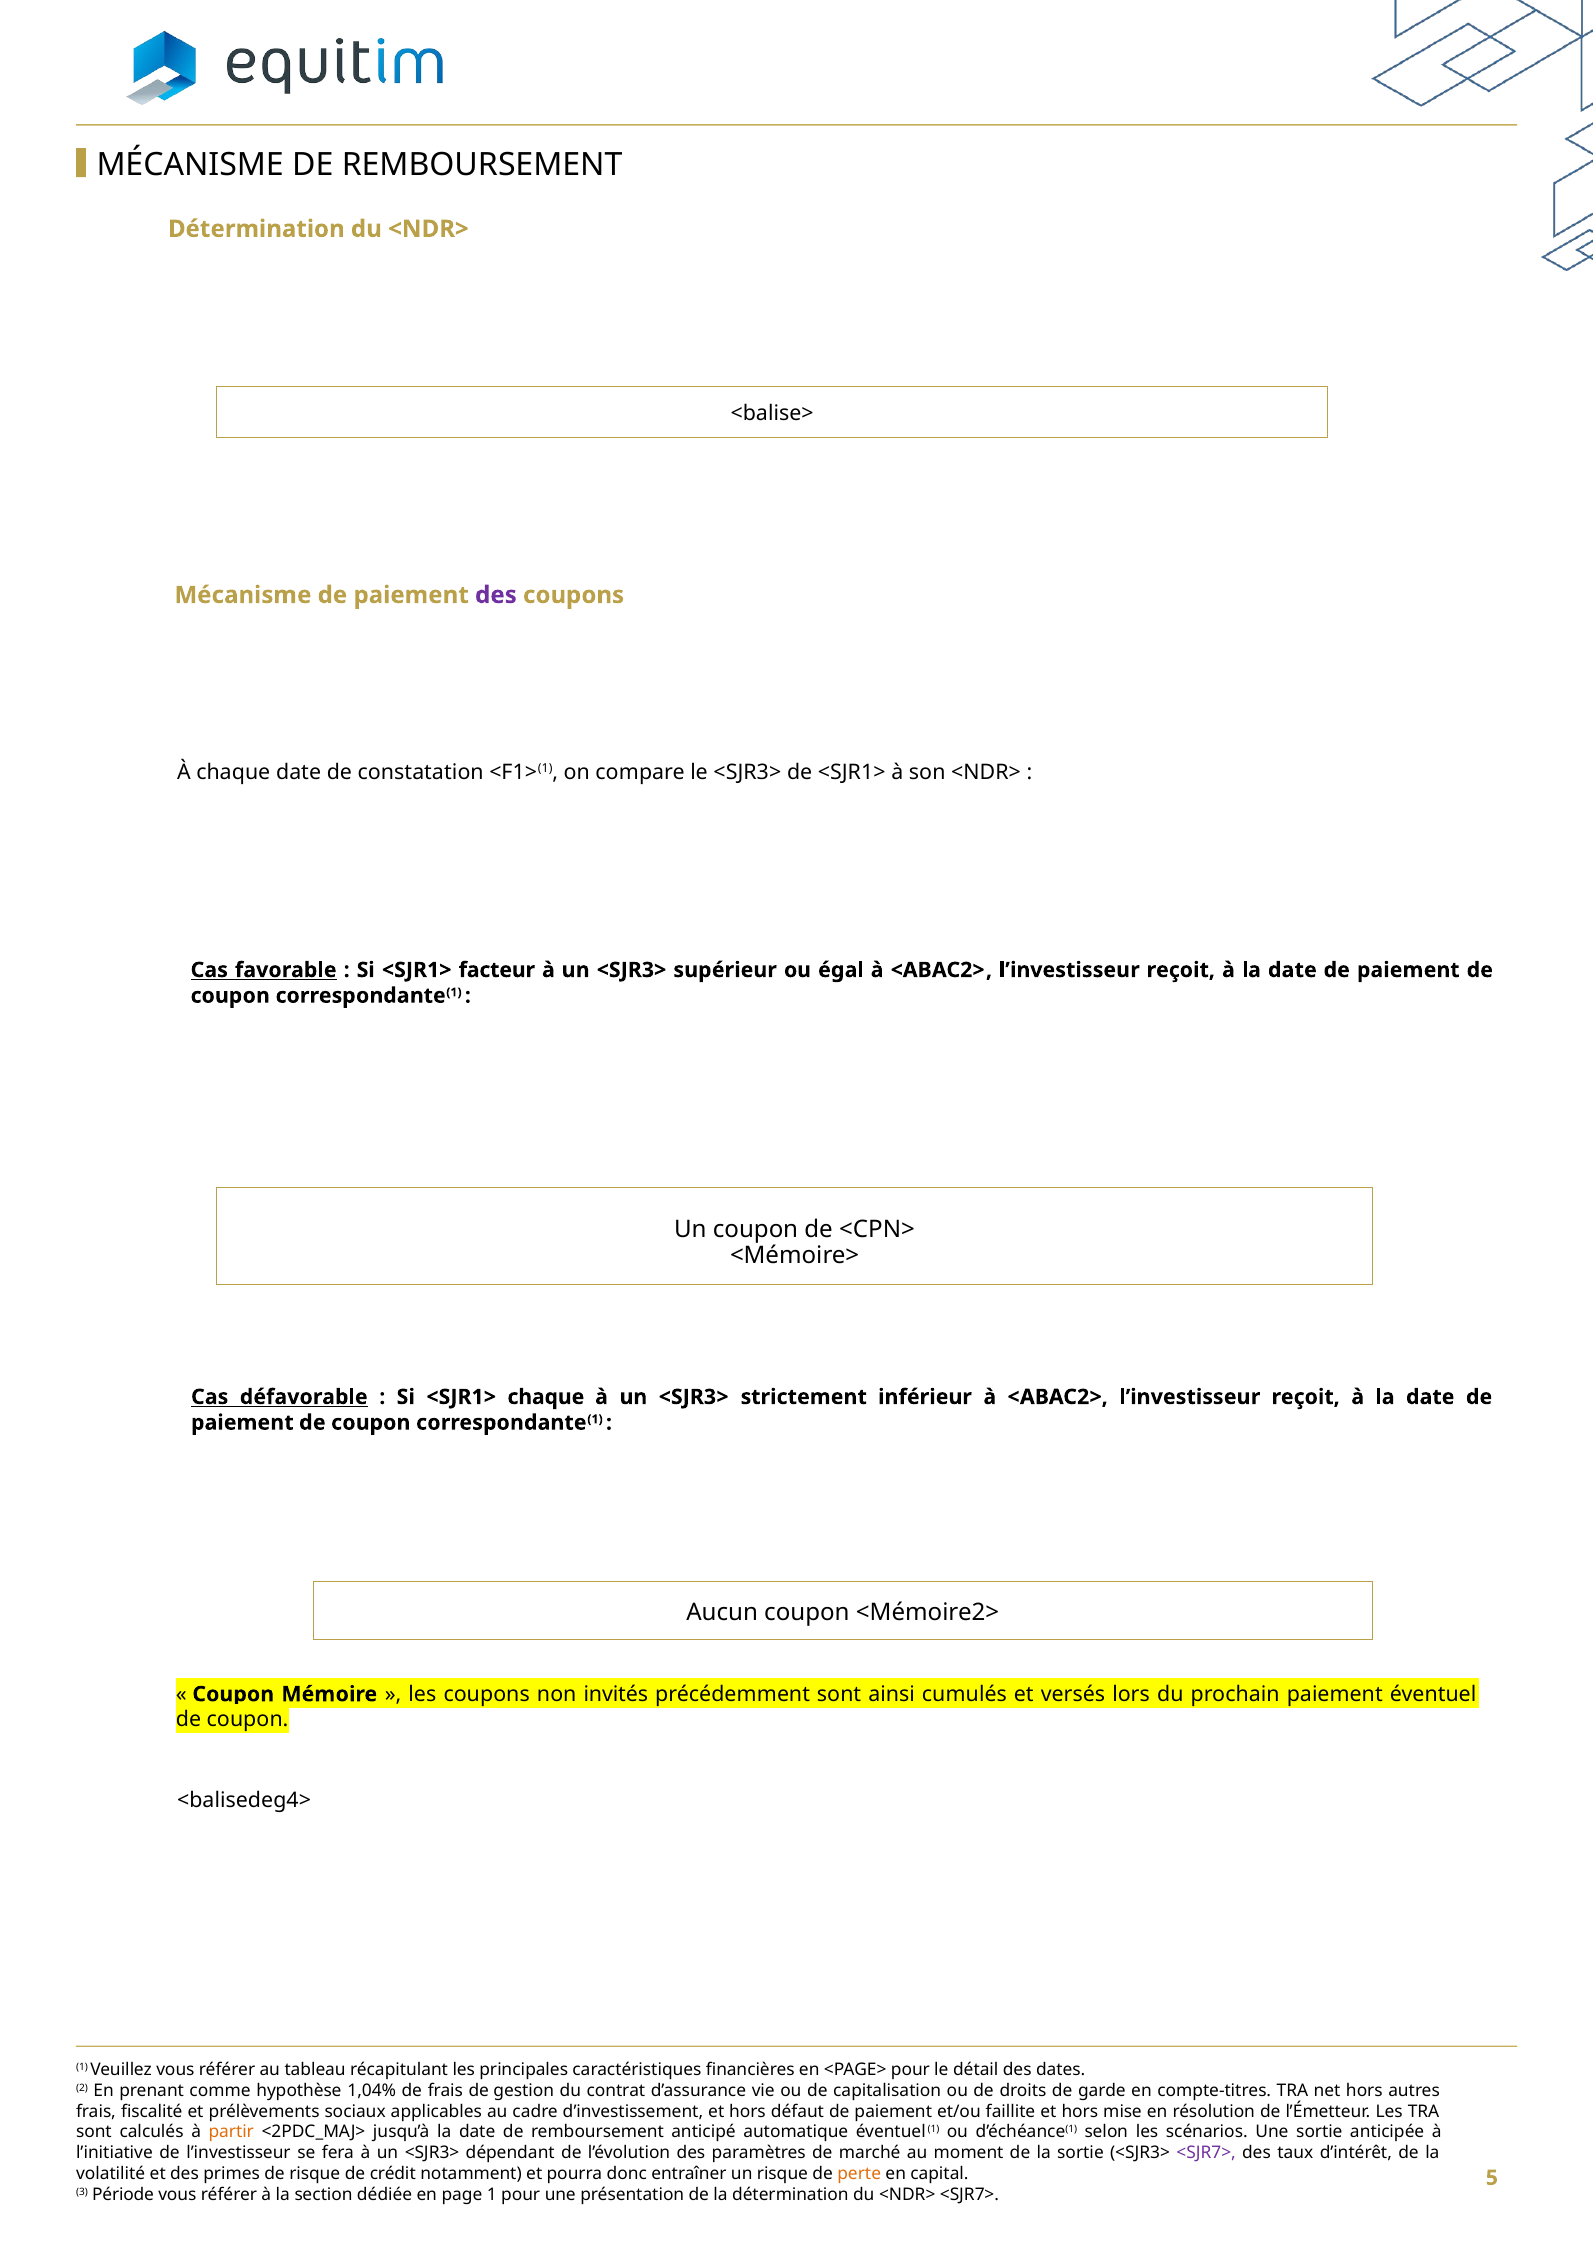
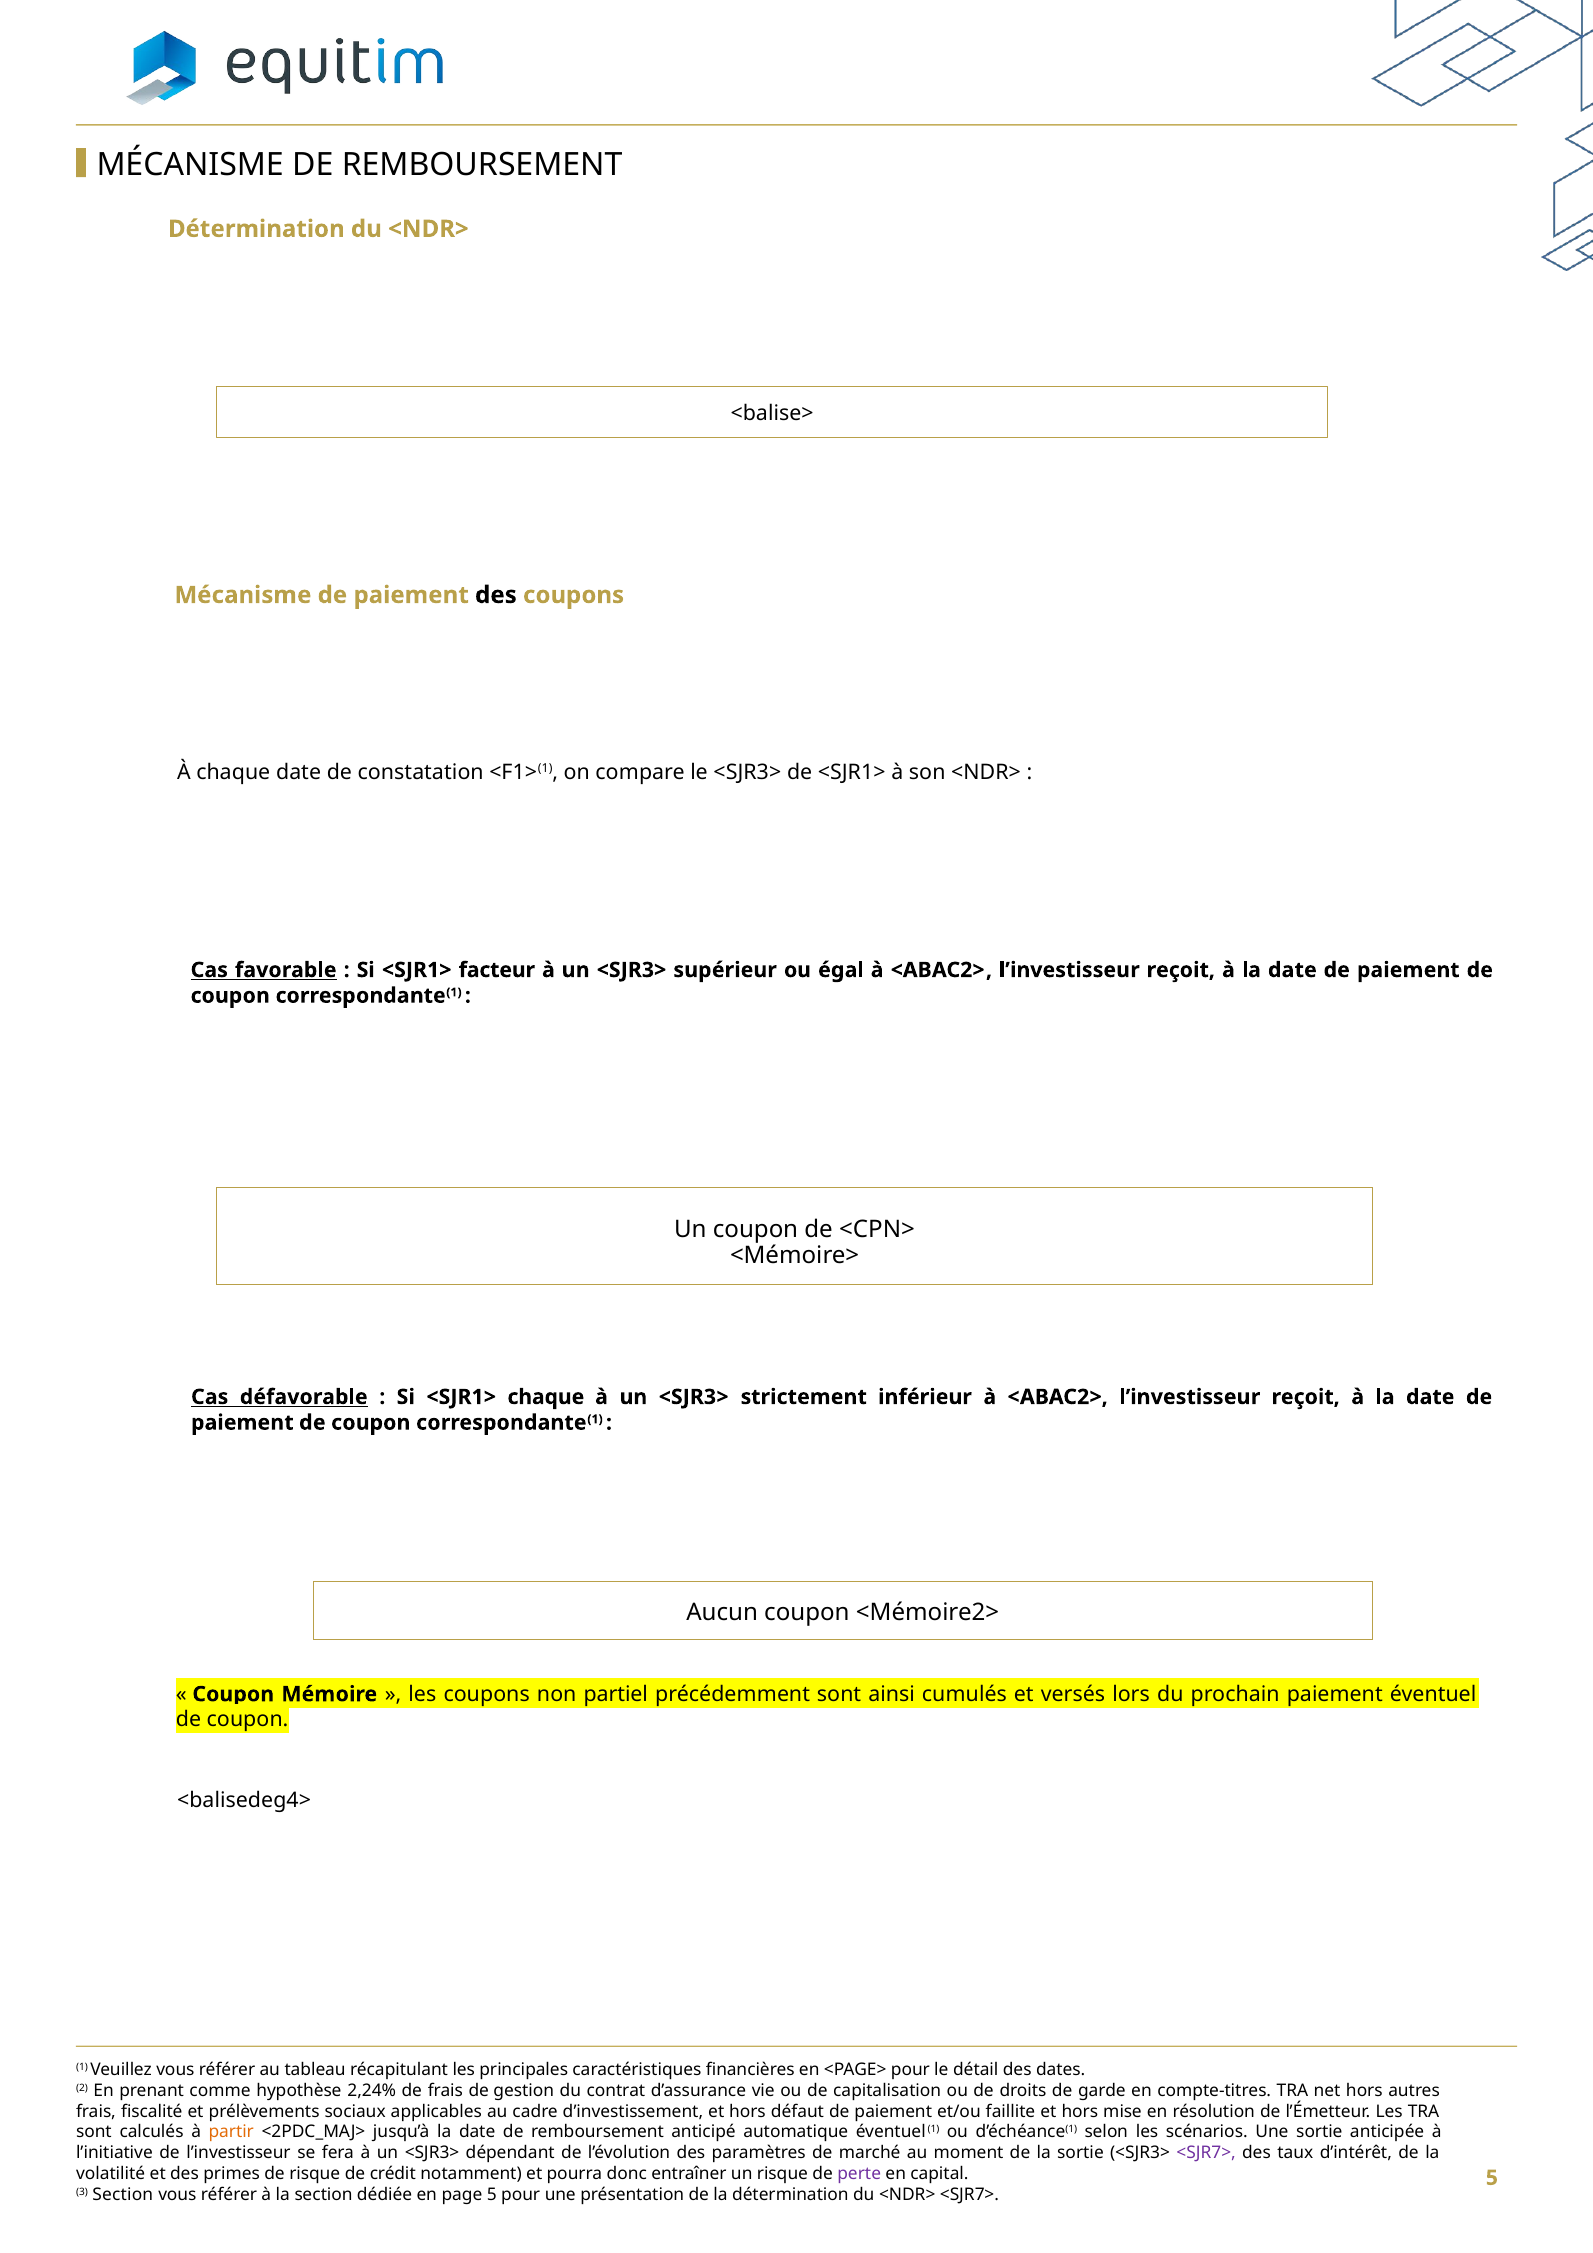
des at (496, 595) colour: purple -> black
invités: invités -> partiel
1,04%: 1,04% -> 2,24%
perte colour: orange -> purple
3 Période: Période -> Section
page 1: 1 -> 5
